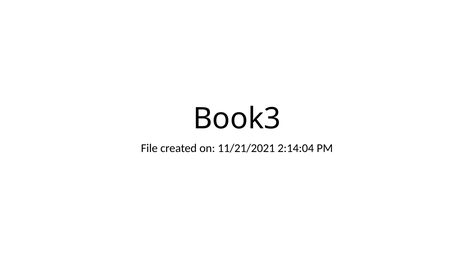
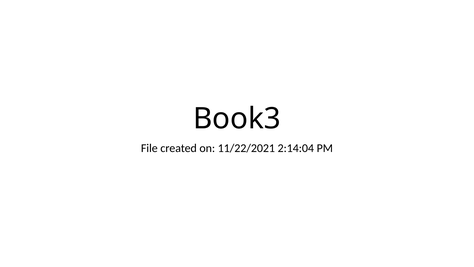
11/21/2021: 11/21/2021 -> 11/22/2021
